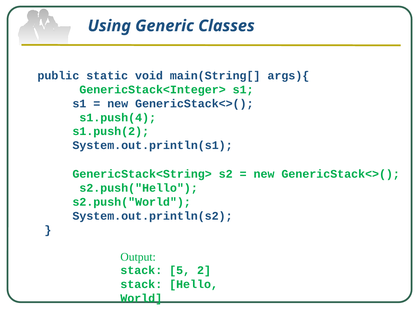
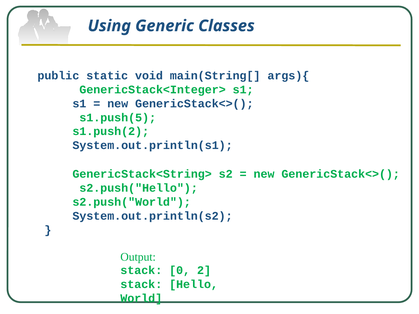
s1.push(4: s1.push(4 -> s1.push(5
5: 5 -> 0
